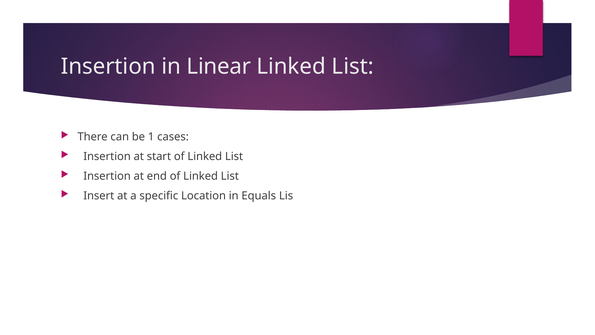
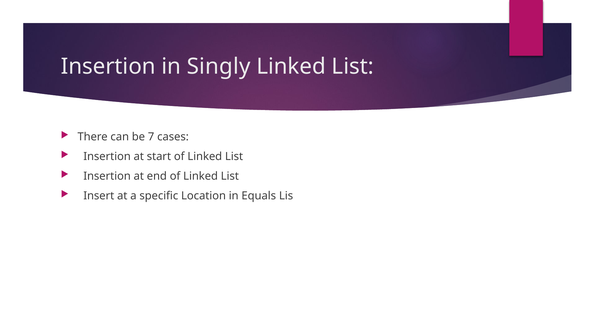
Linear: Linear -> Singly
1: 1 -> 7
